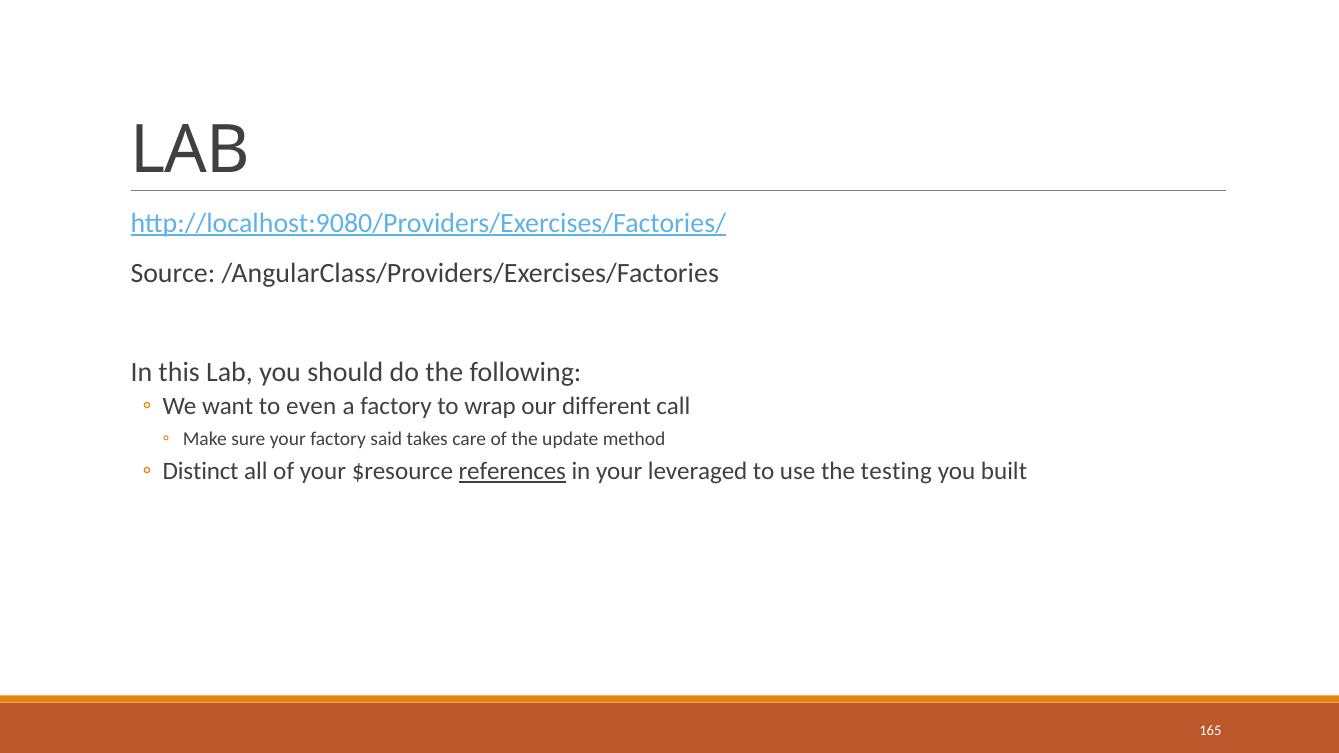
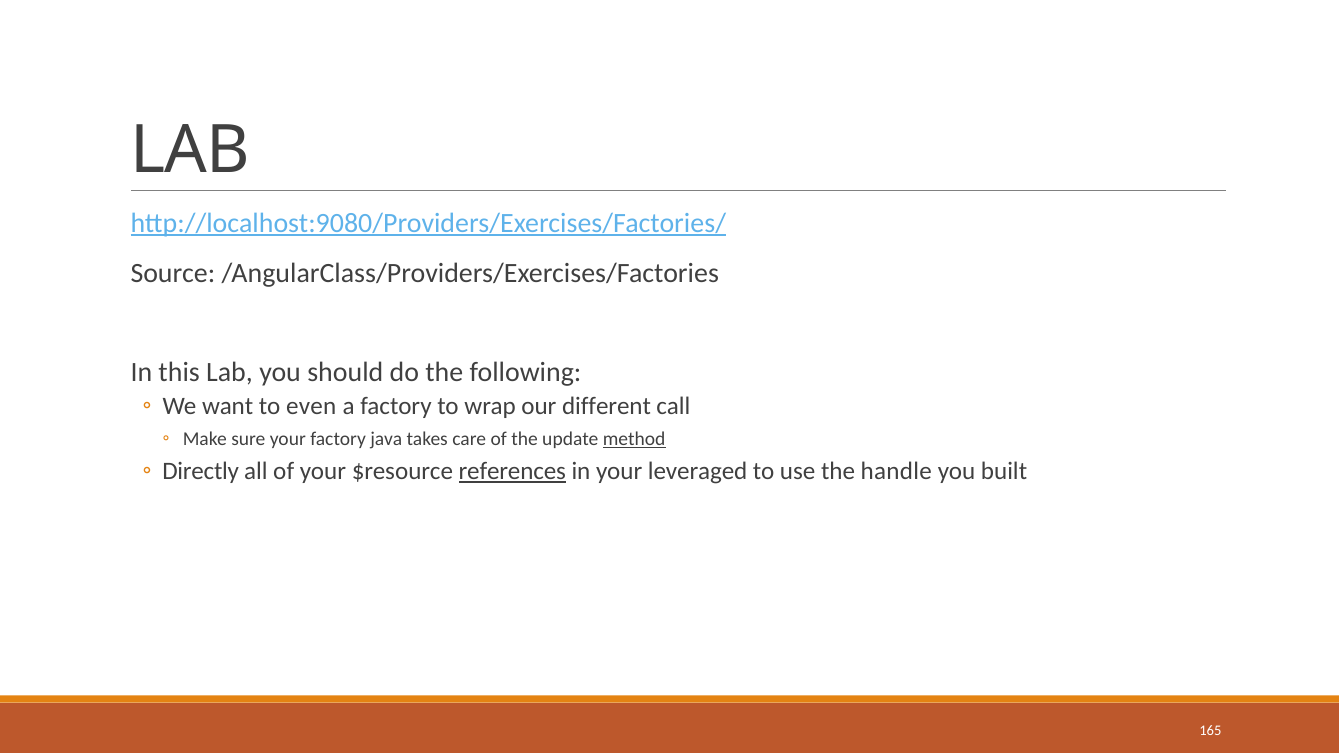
said: said -> java
method underline: none -> present
Distinct: Distinct -> Directly
testing: testing -> handle
